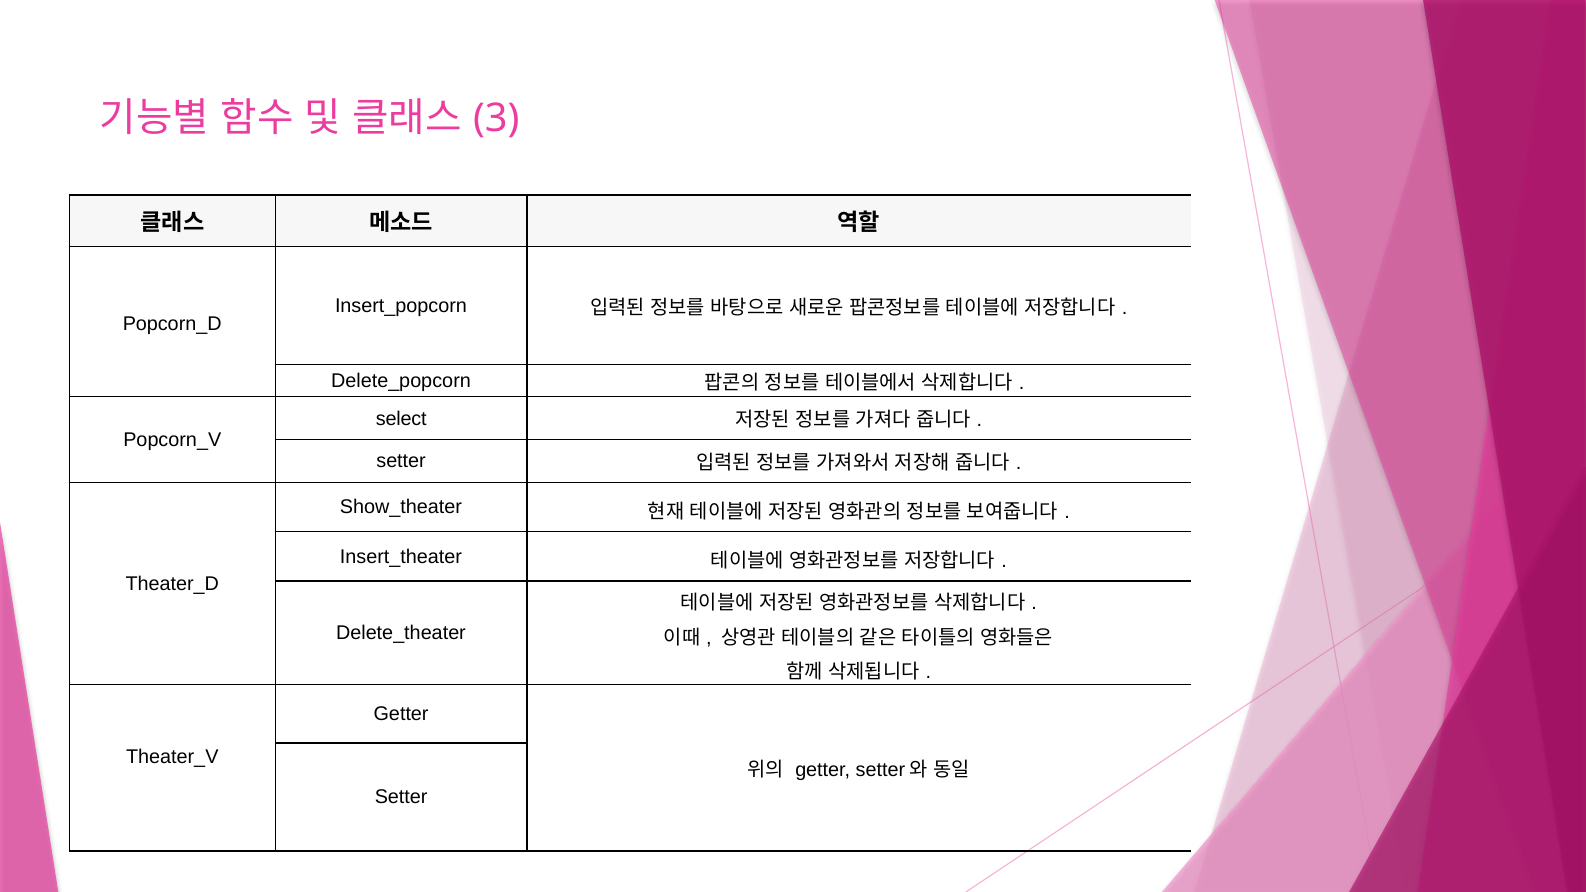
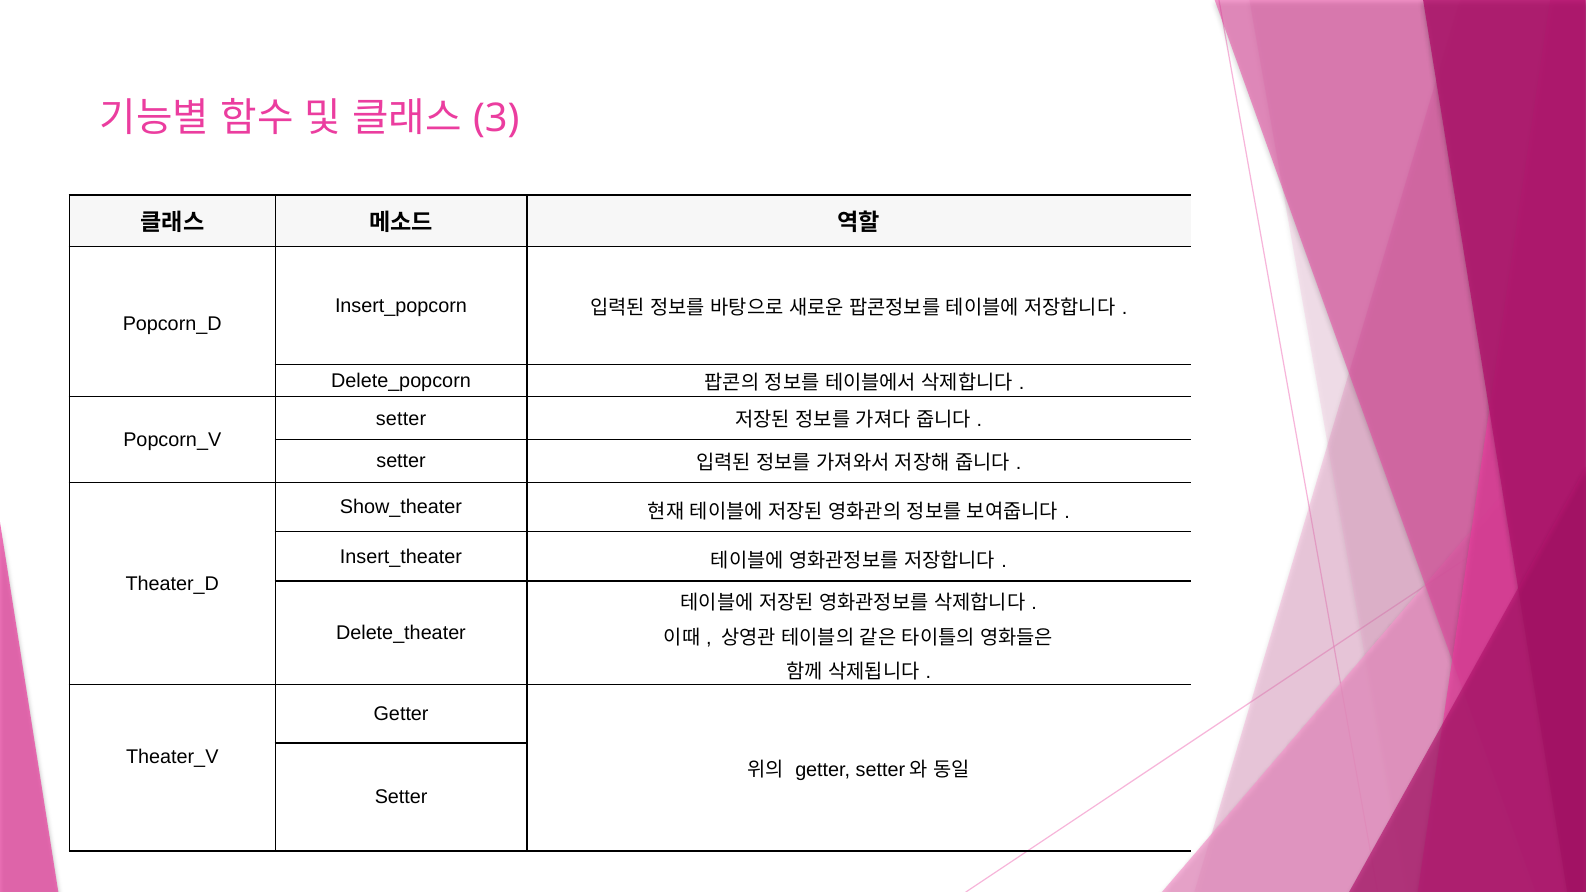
select at (401, 419): select -> setter
